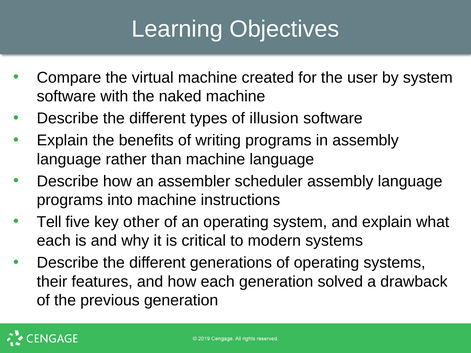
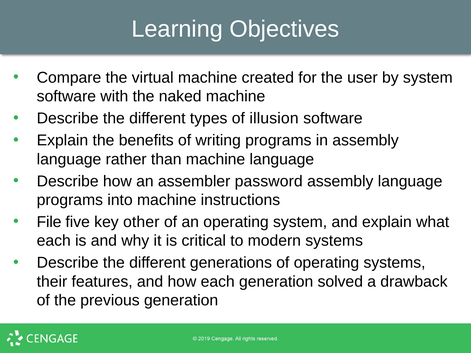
scheduler: scheduler -> password
Tell: Tell -> File
